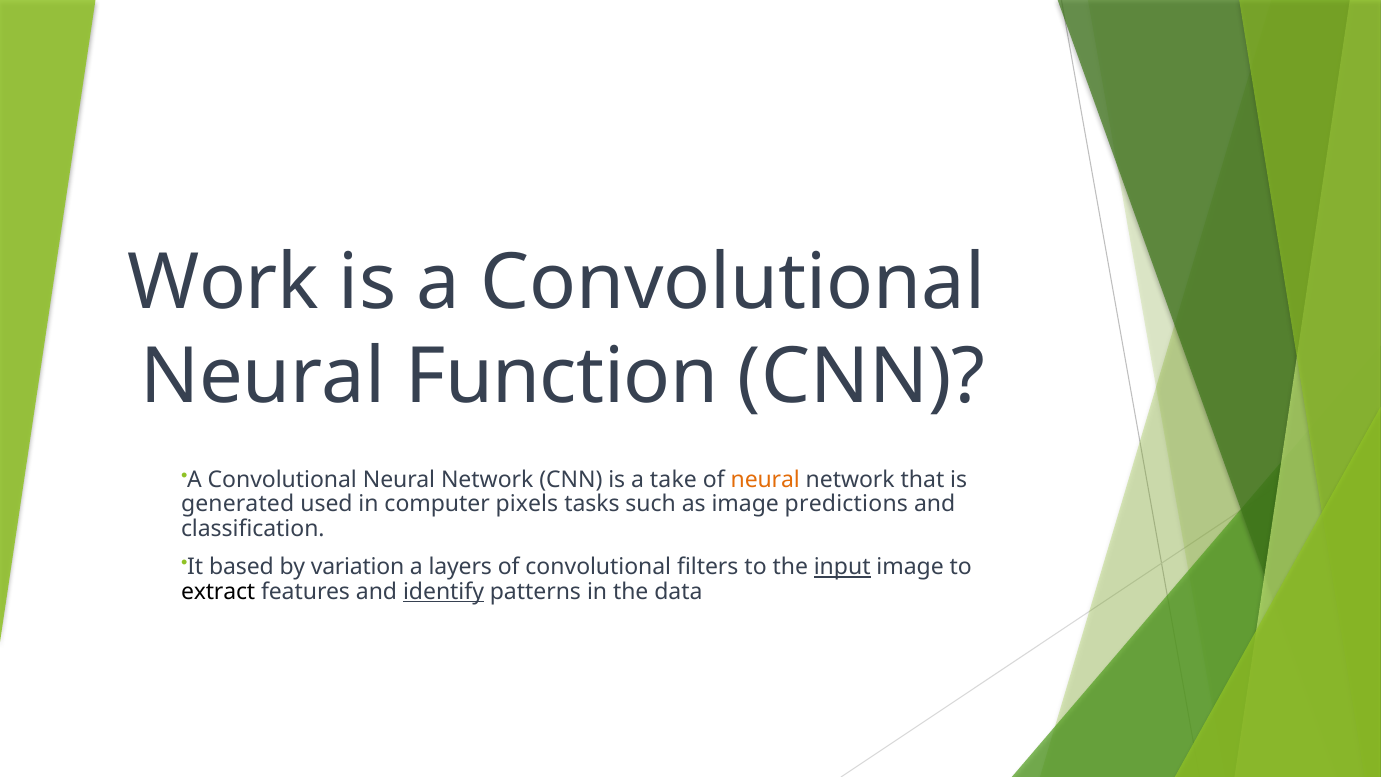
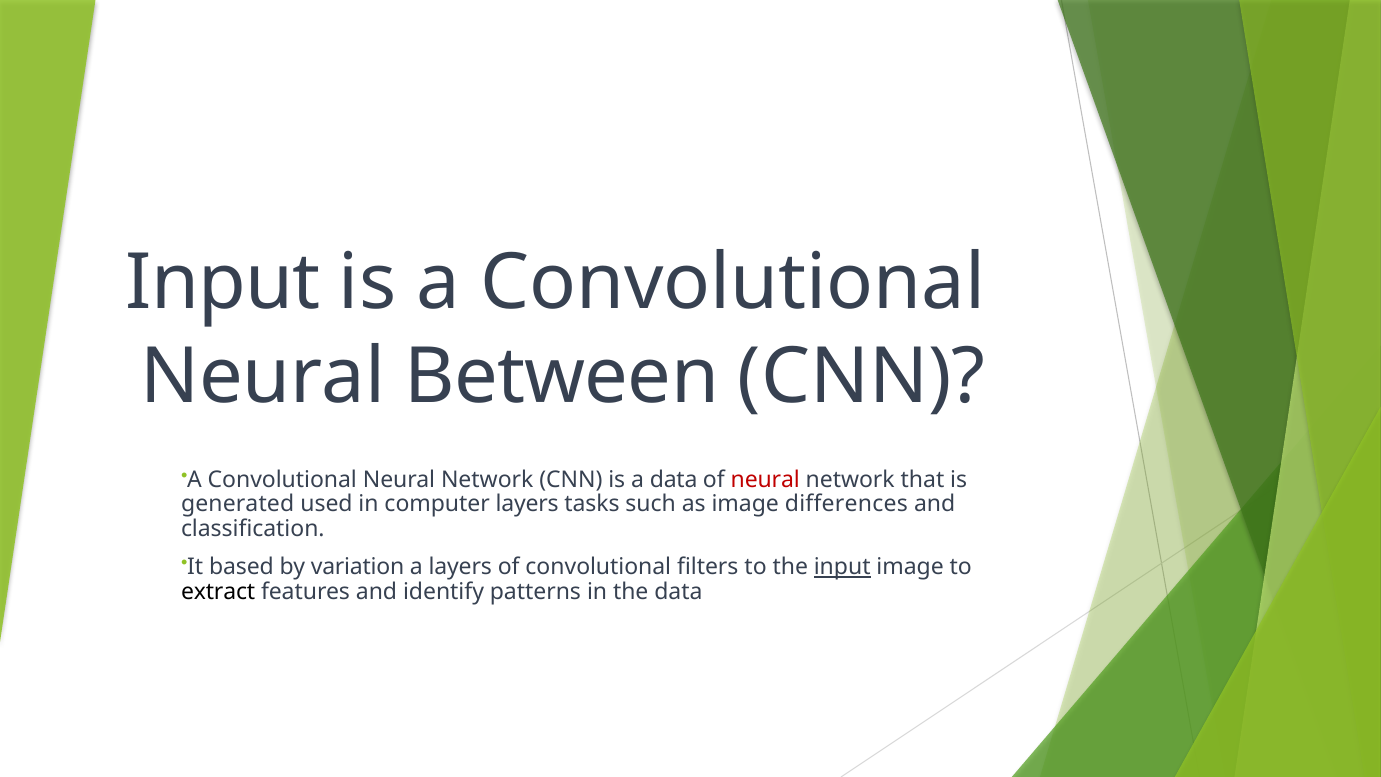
Work at (223, 283): Work -> Input
Function: Function -> Between
a take: take -> data
neural at (765, 479) colour: orange -> red
computer pixels: pixels -> layers
predictions: predictions -> differences
identify underline: present -> none
